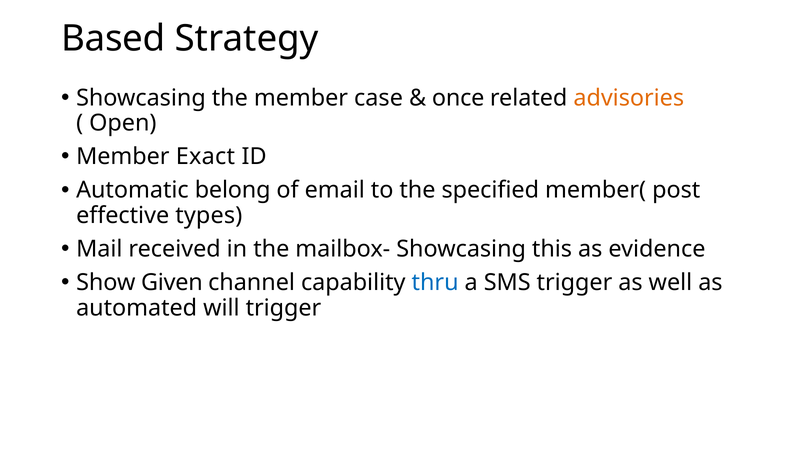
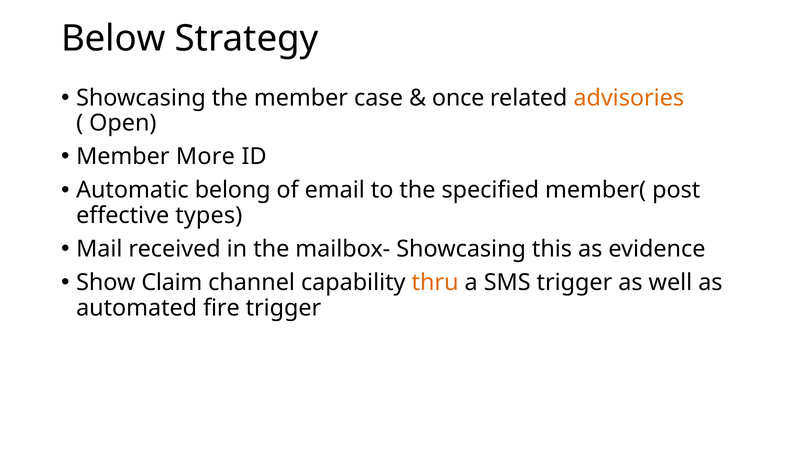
Based: Based -> Below
Exact: Exact -> More
Given: Given -> Claim
thru colour: blue -> orange
will: will -> fire
